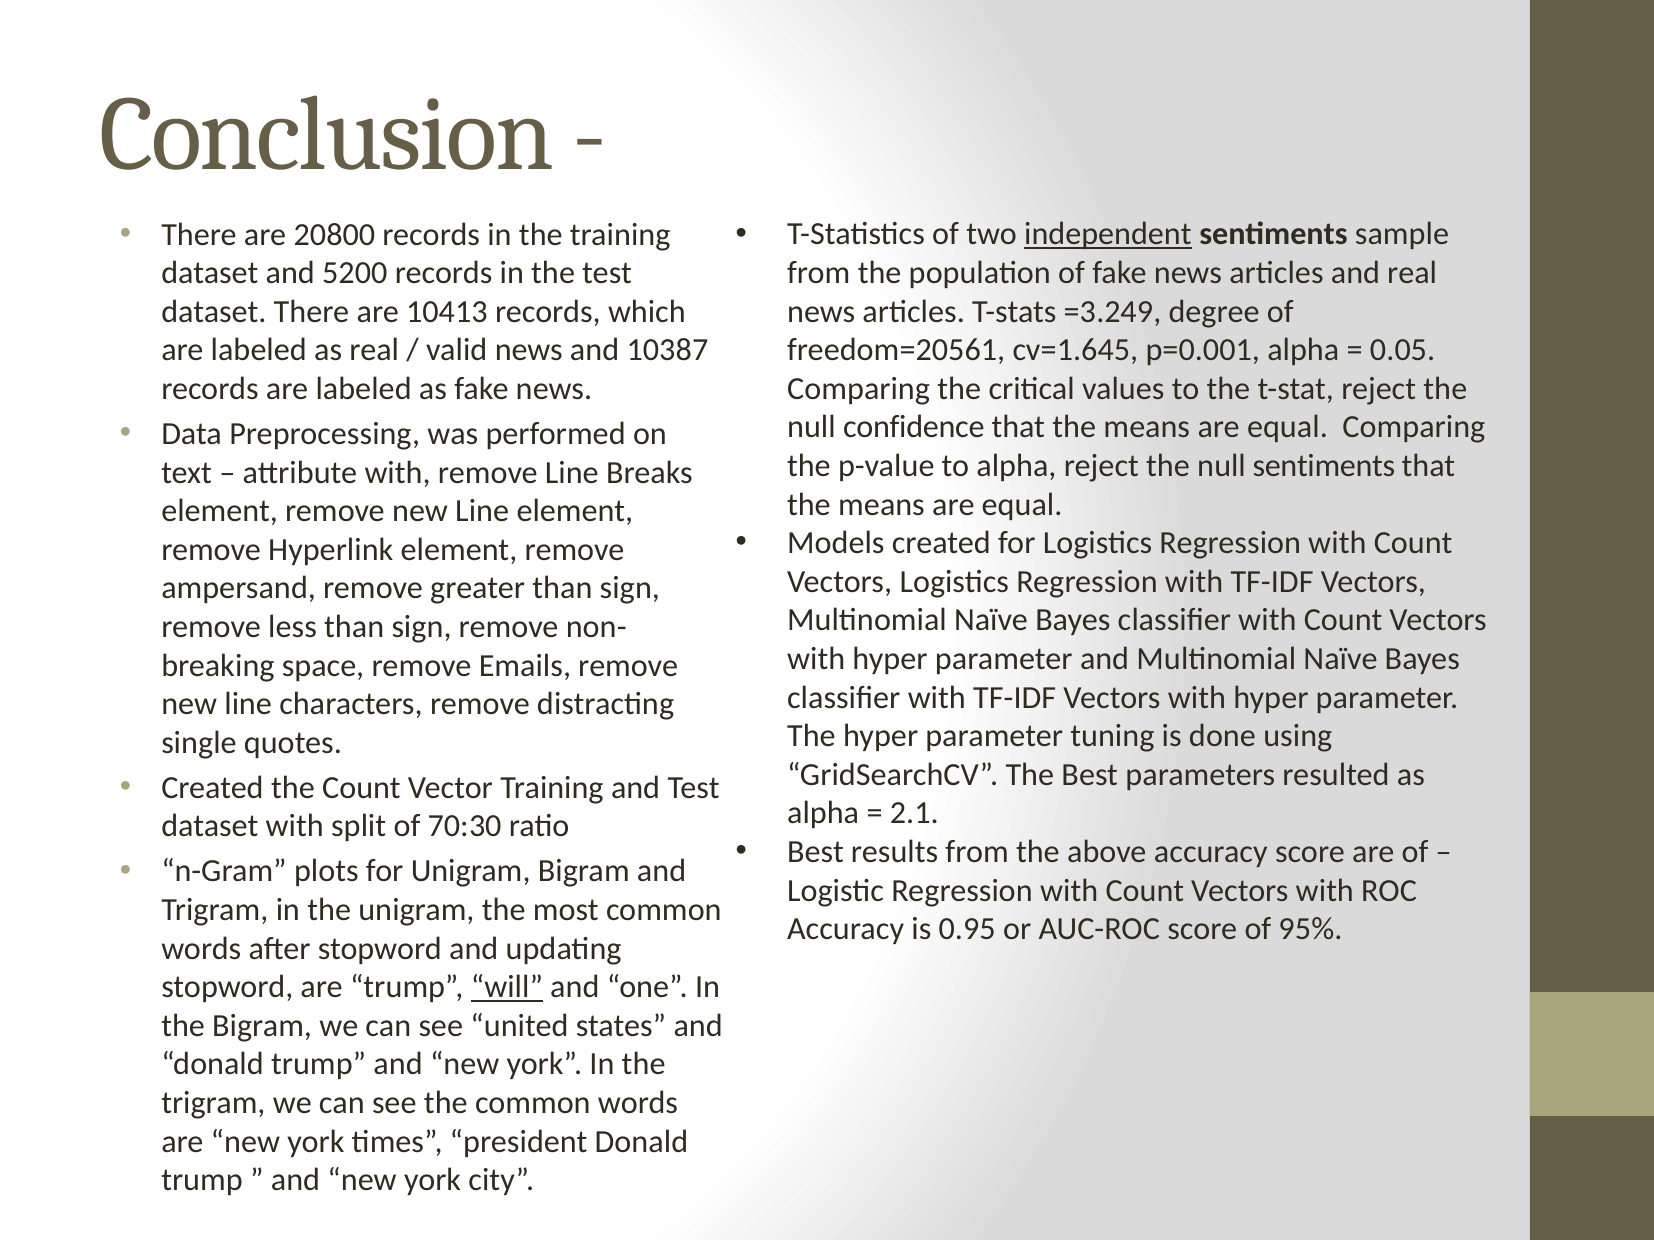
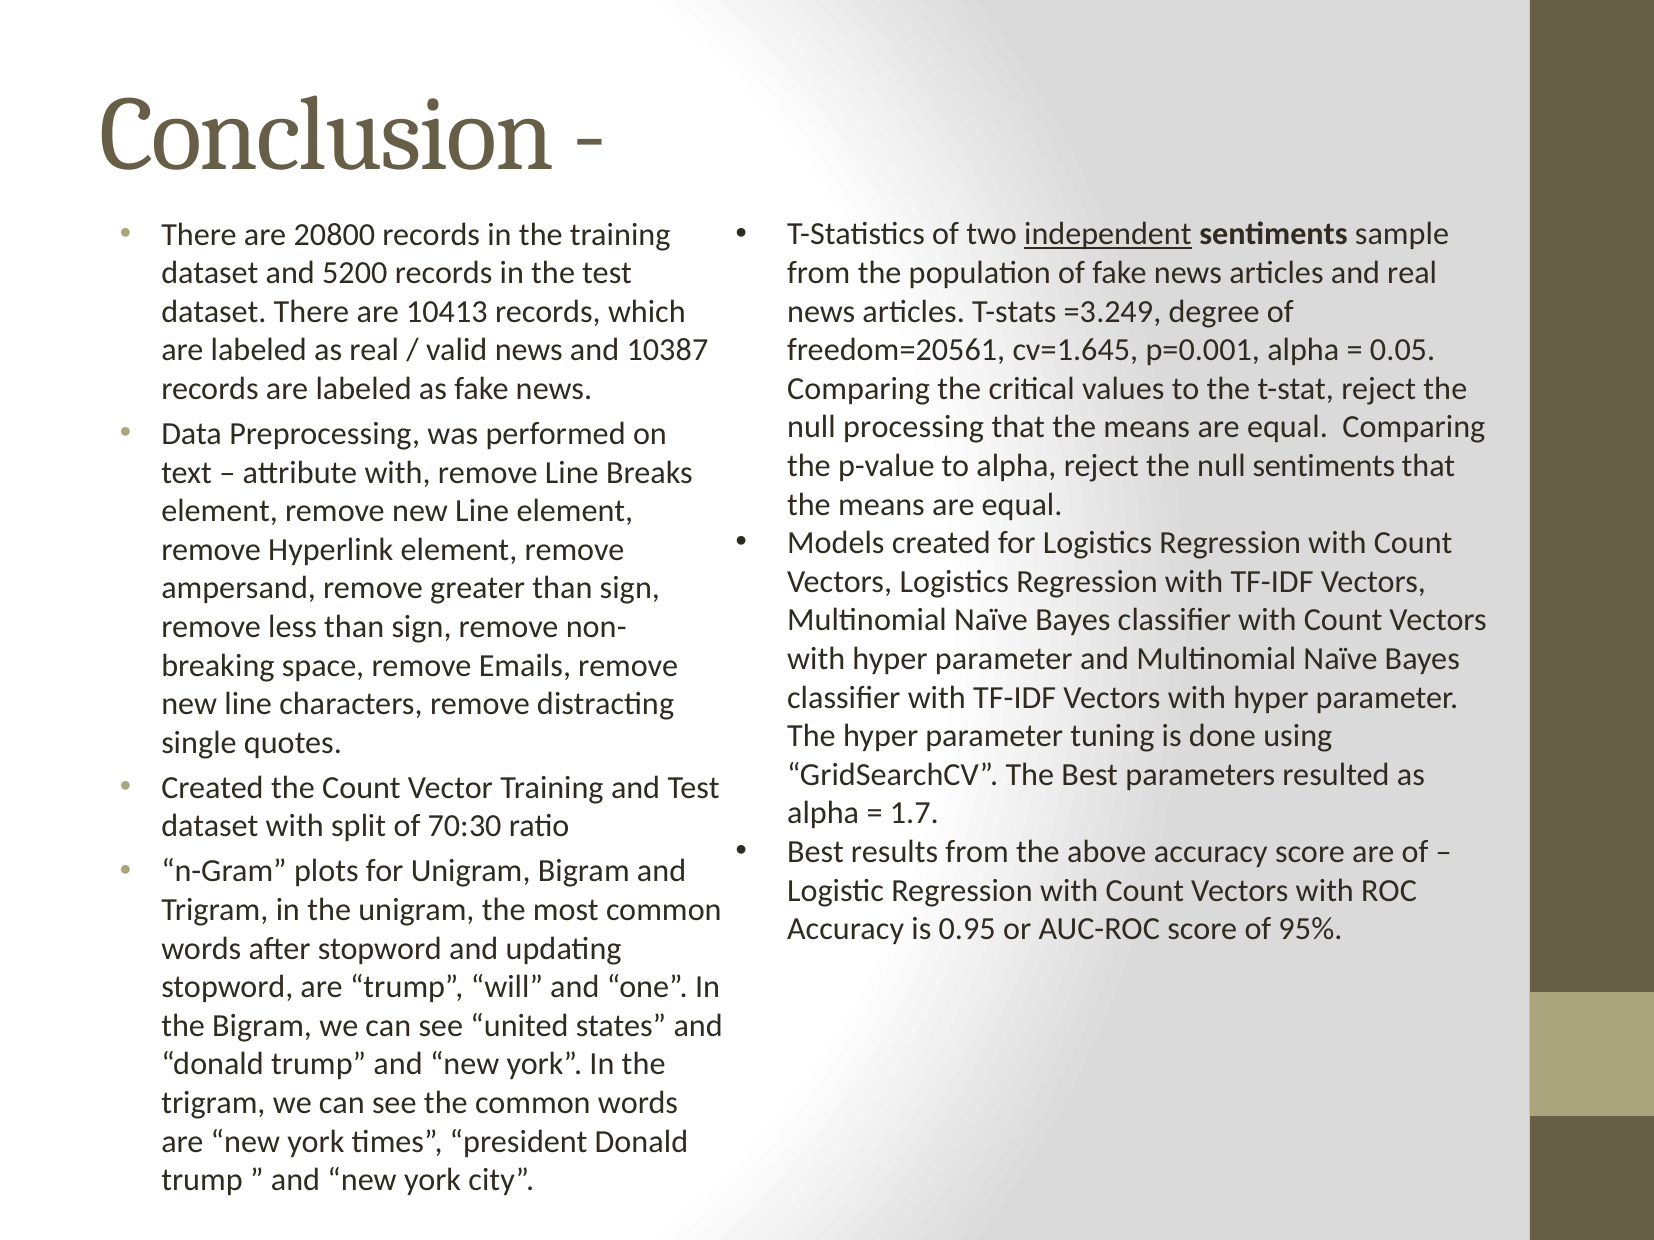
confidence: confidence -> processing
2.1: 2.1 -> 1.7
will underline: present -> none
